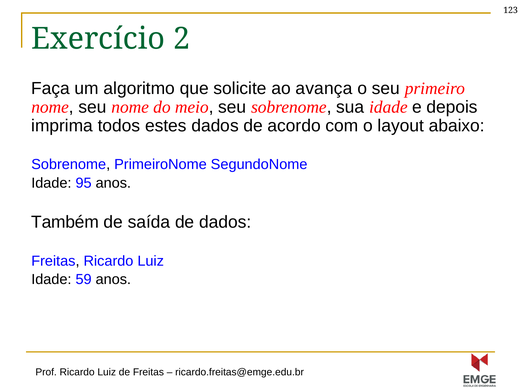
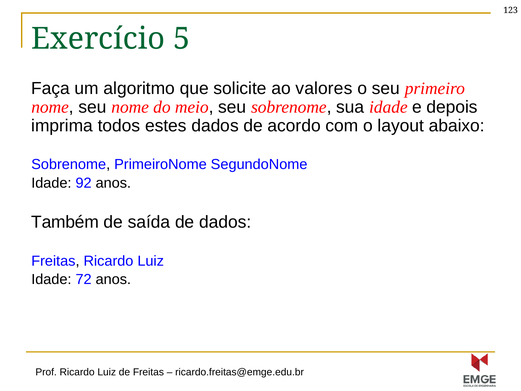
2: 2 -> 5
avança: avança -> valores
95: 95 -> 92
59: 59 -> 72
